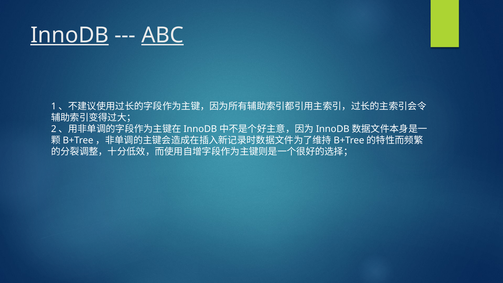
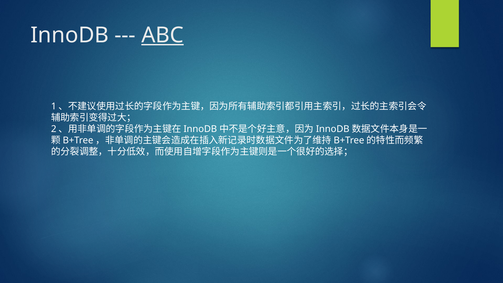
InnoDB underline: present -> none
